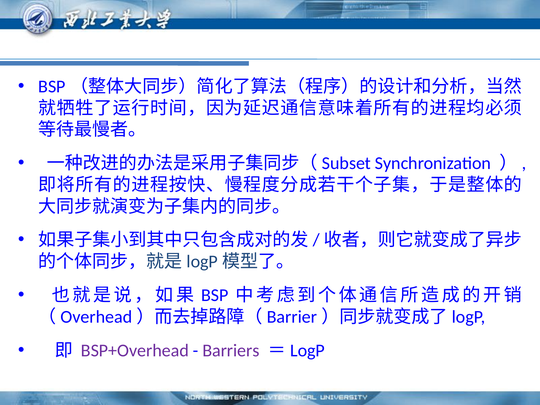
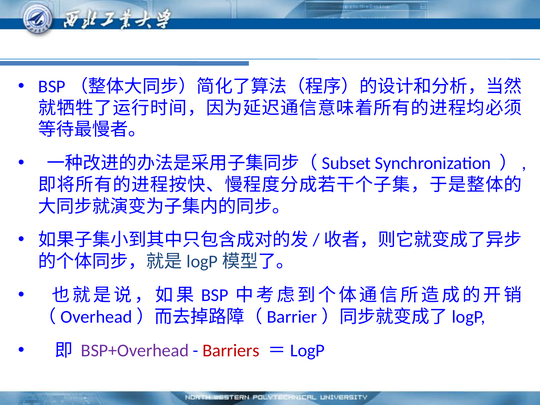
Barriers colour: purple -> red
